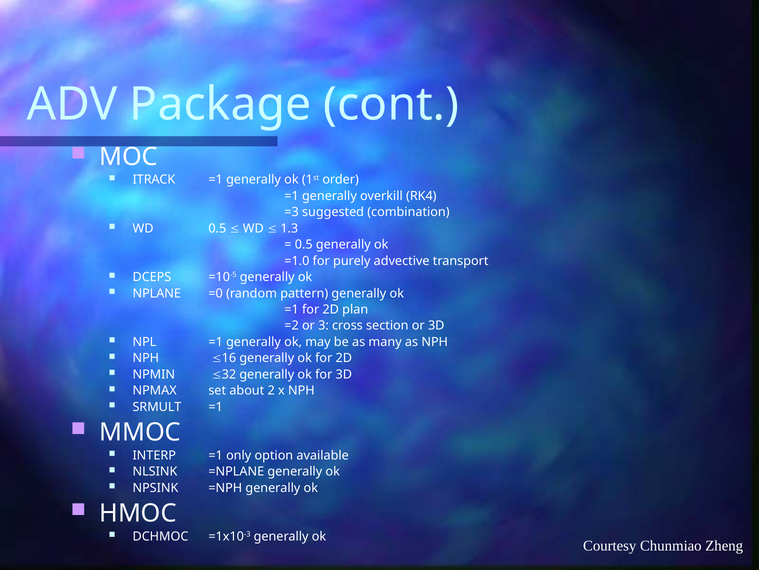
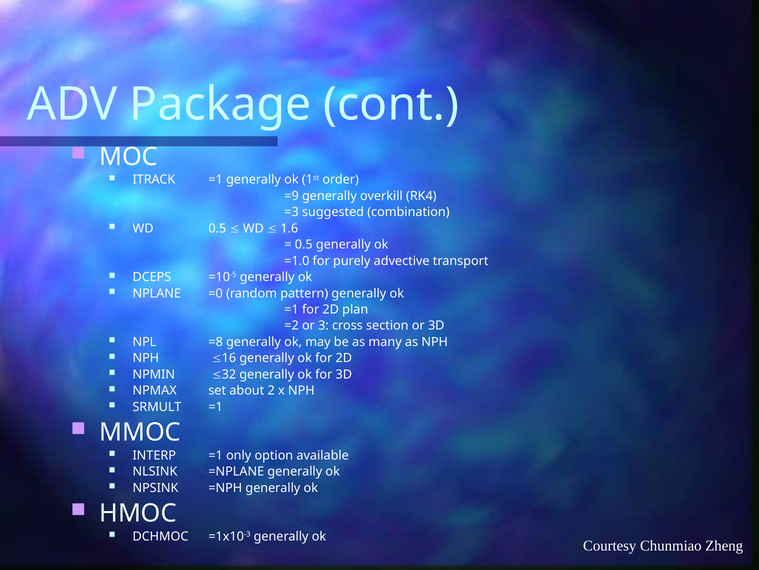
=1 at (292, 196): =1 -> =9
1.3: 1.3 -> 1.6
NPL =1: =1 -> =8
